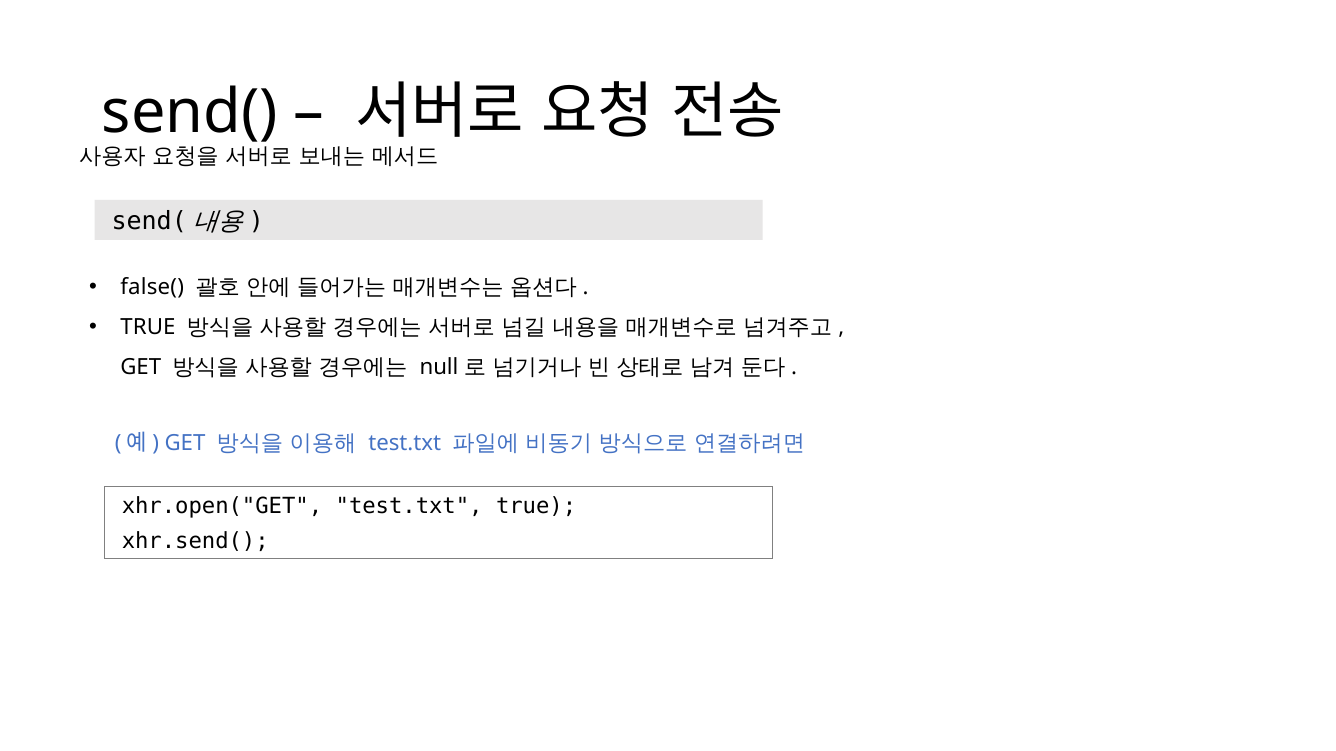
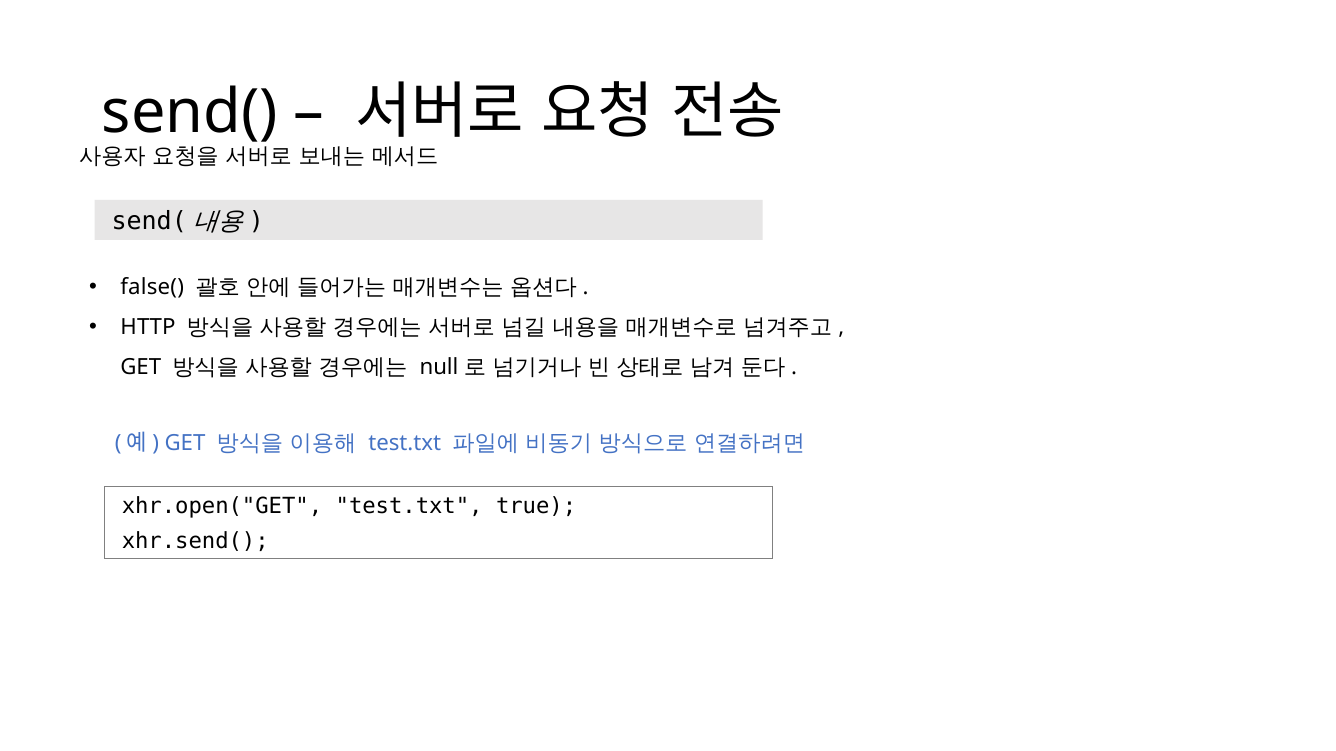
TRUE at (148, 328): TRUE -> HTTP
